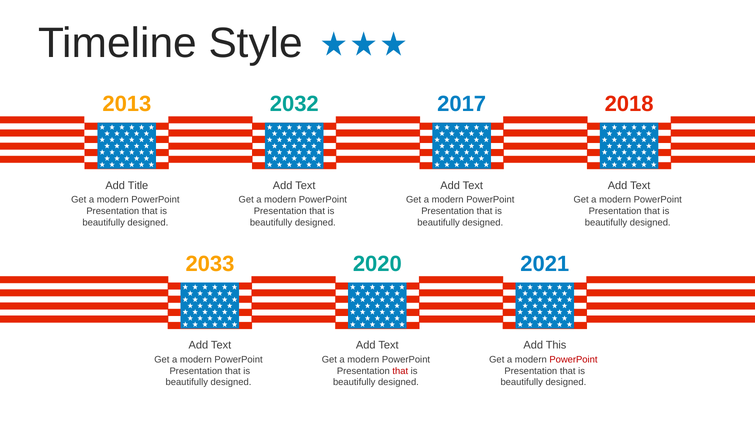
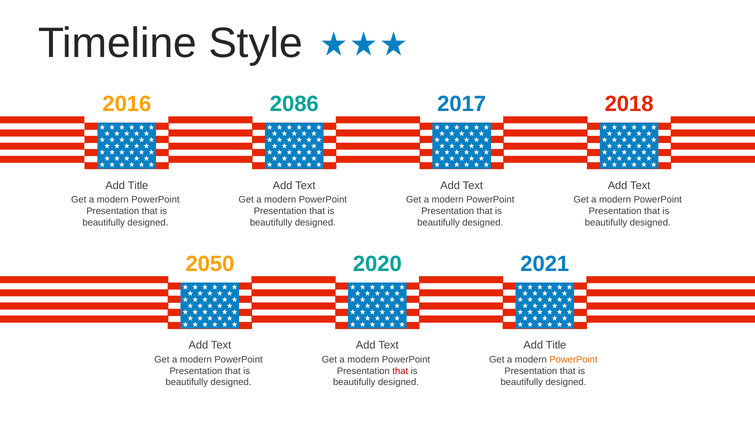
2013: 2013 -> 2016
2032: 2032 -> 2086
2033: 2033 -> 2050
This at (556, 345): This -> Title
PowerPoint at (573, 359) colour: red -> orange
